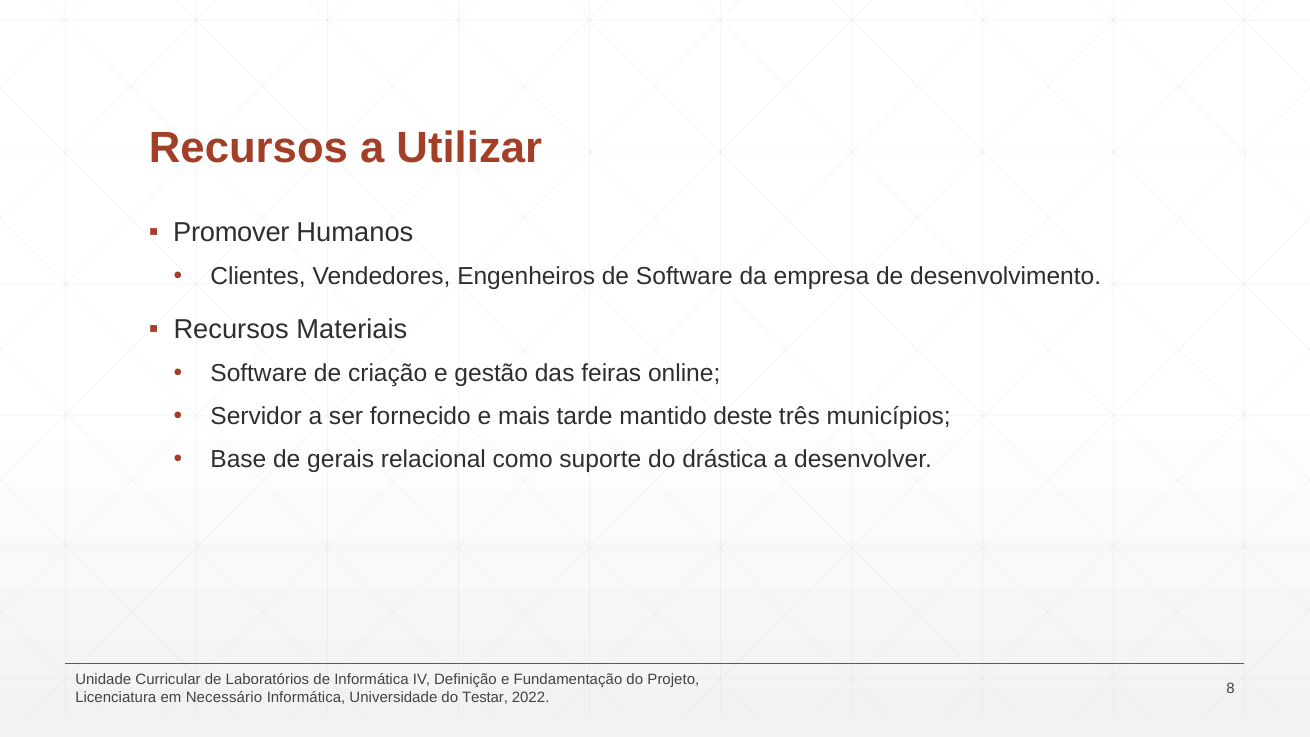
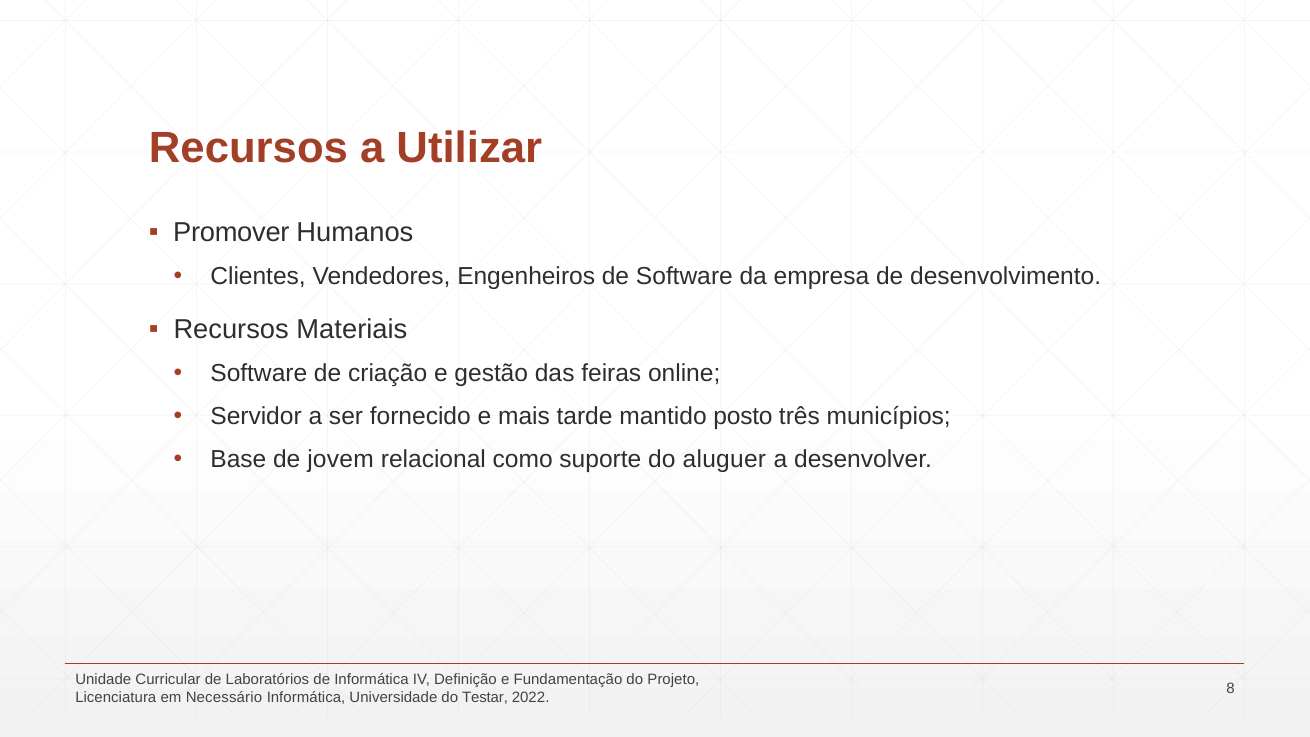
deste: deste -> posto
gerais: gerais -> jovem
drástica: drástica -> aluguer
